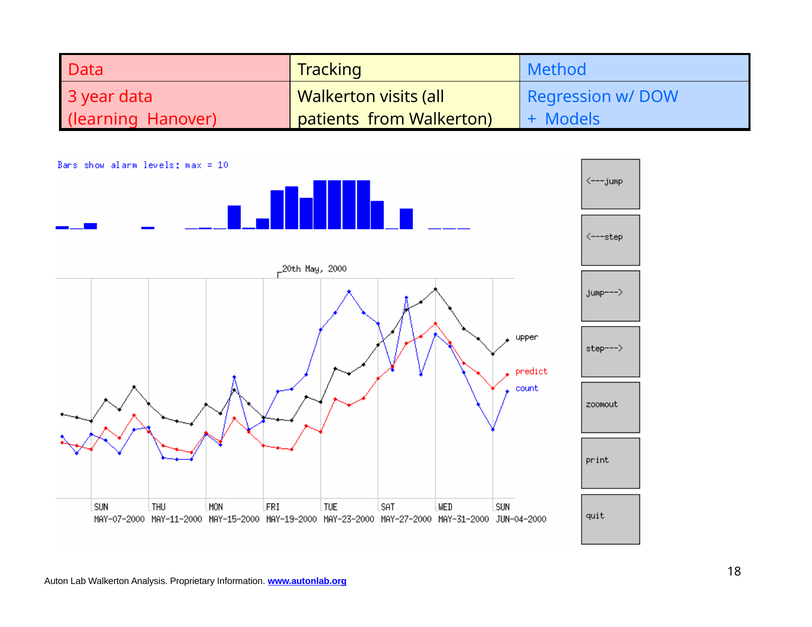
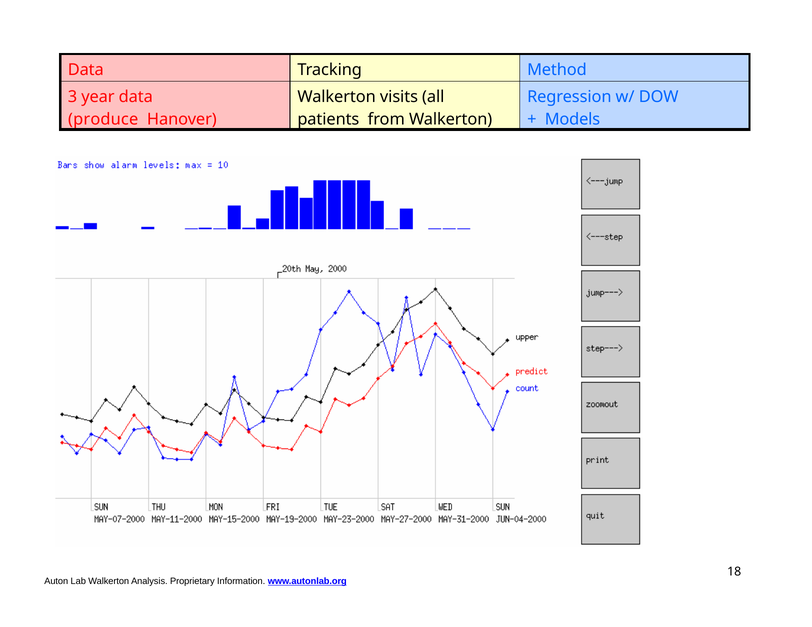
learning: learning -> produce
